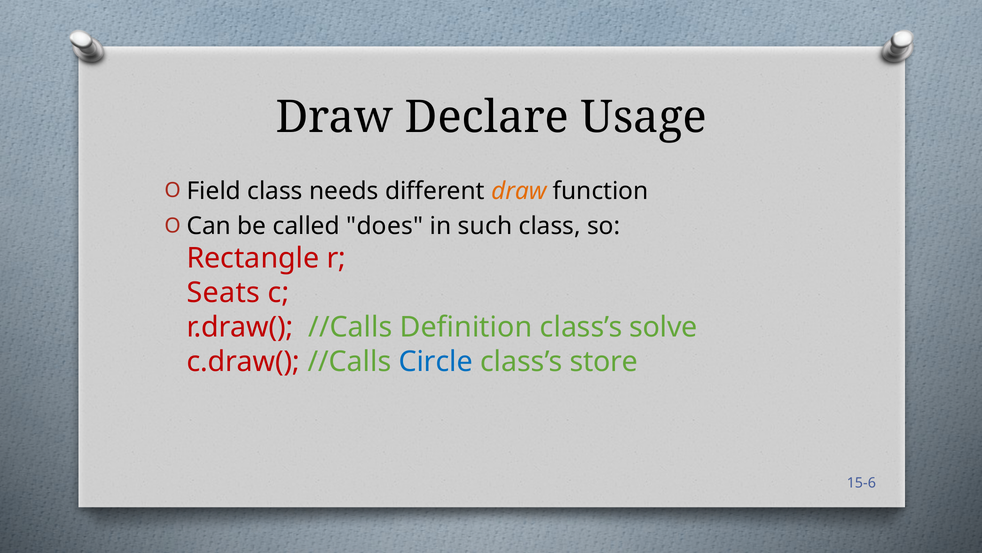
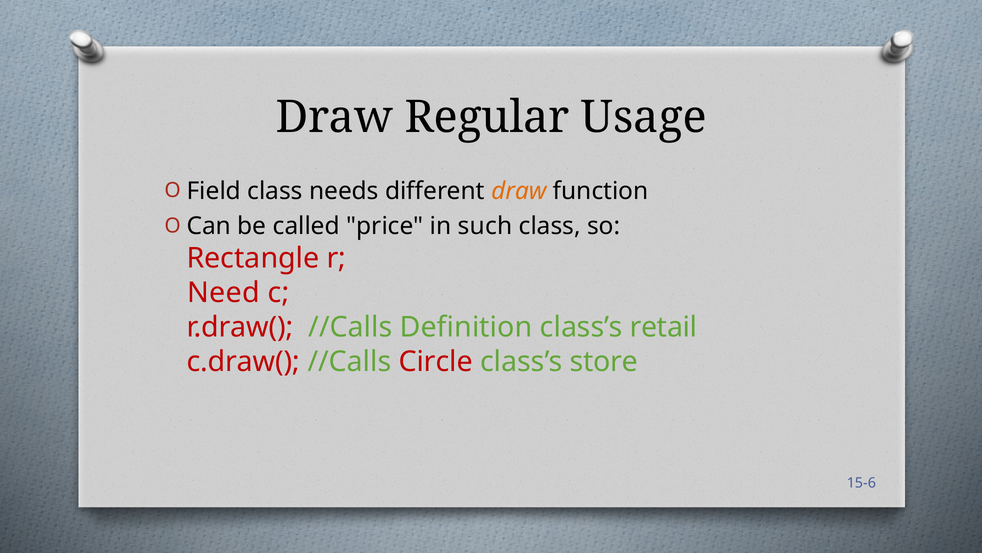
Declare: Declare -> Regular
does: does -> price
Seats: Seats -> Need
solve: solve -> retail
Circle colour: blue -> red
